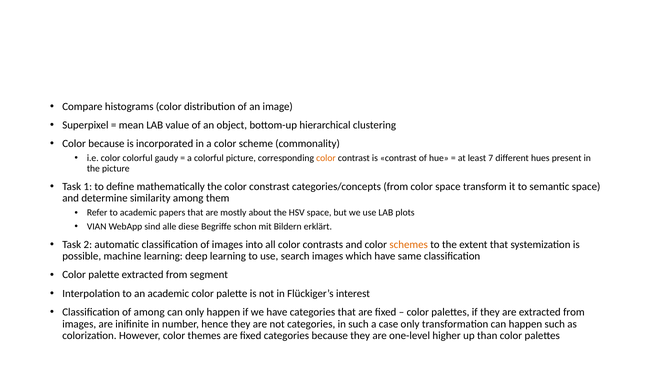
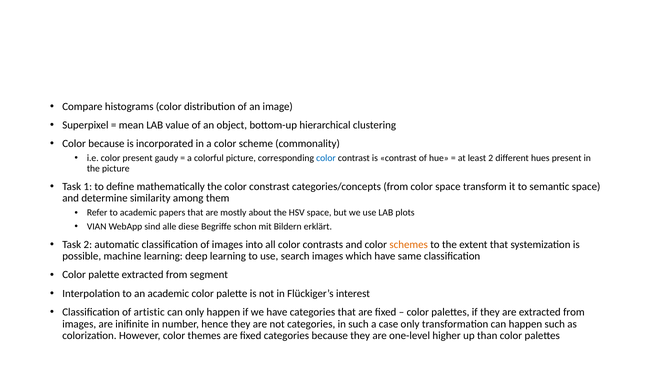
color colorful: colorful -> present
color at (326, 158) colour: orange -> blue
least 7: 7 -> 2
of among: among -> artistic
